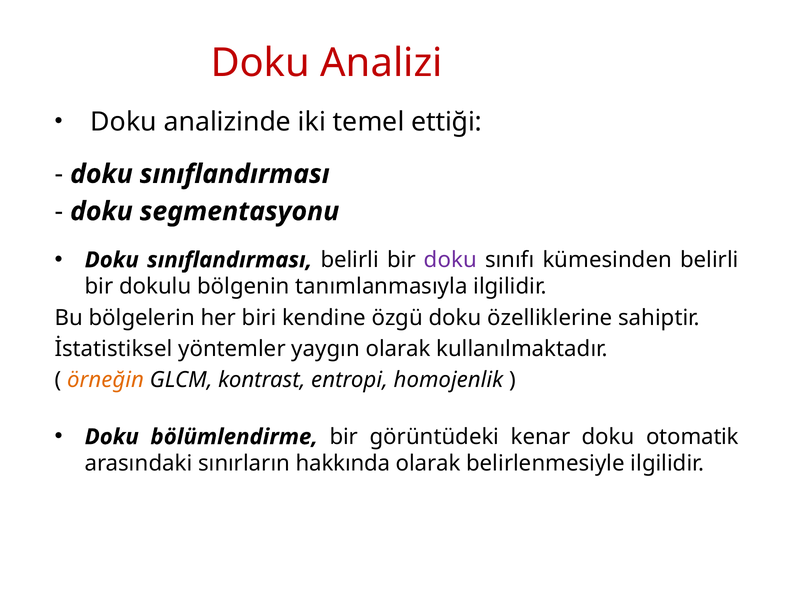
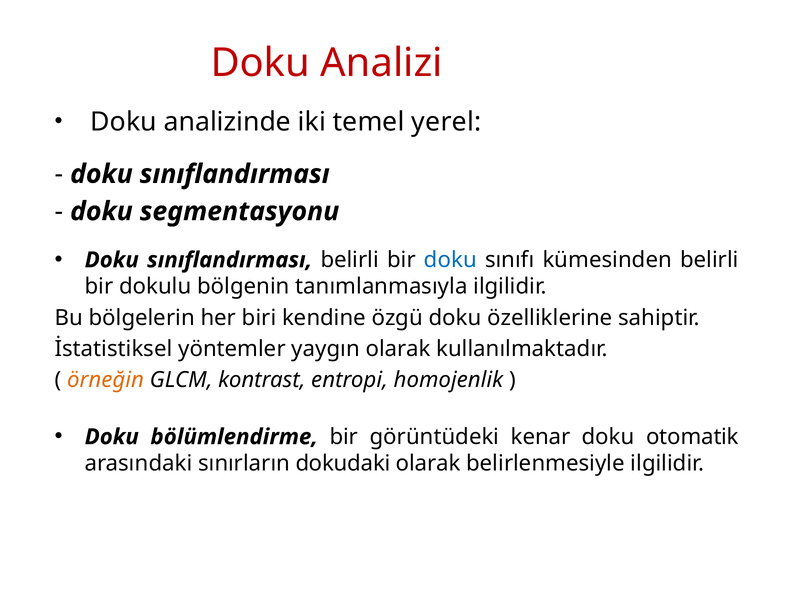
ettiği: ettiği -> yerel
doku at (450, 260) colour: purple -> blue
hakkında: hakkında -> dokudaki
